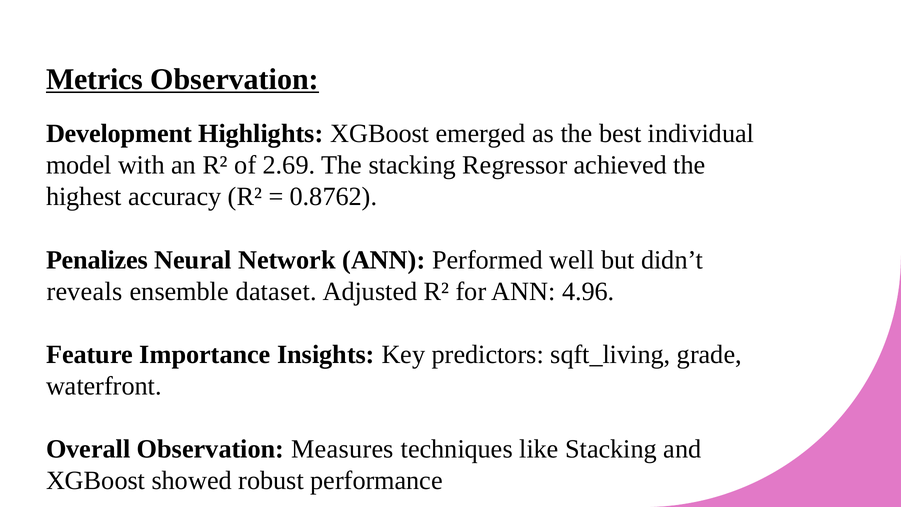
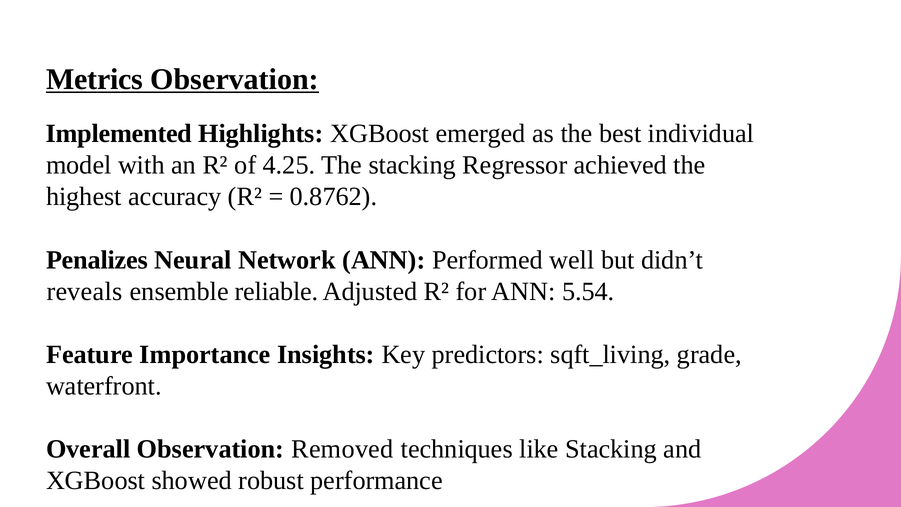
Development: Development -> Implemented
2.69: 2.69 -> 4.25
dataset: dataset -> reliable
4.96: 4.96 -> 5.54
Measures: Measures -> Removed
